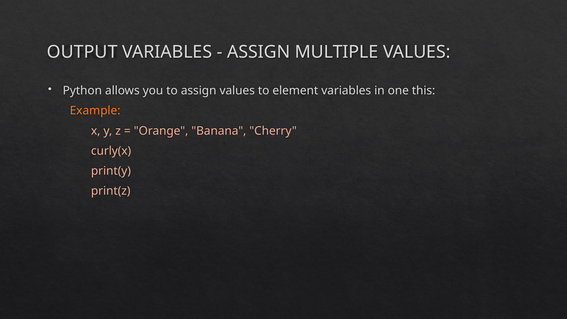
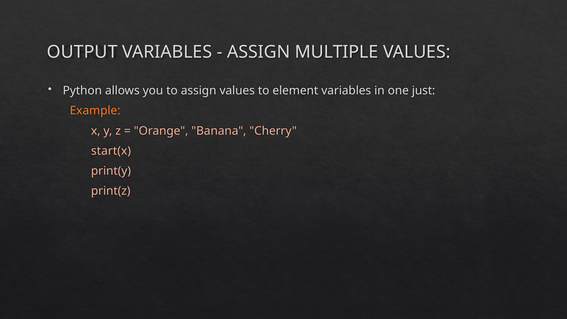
this: this -> just
curly(x: curly(x -> start(x
